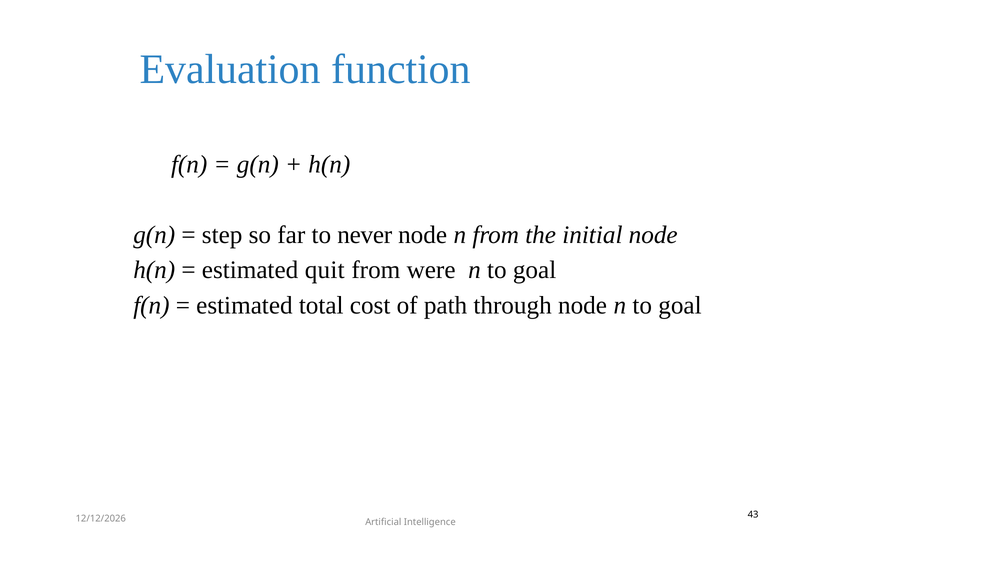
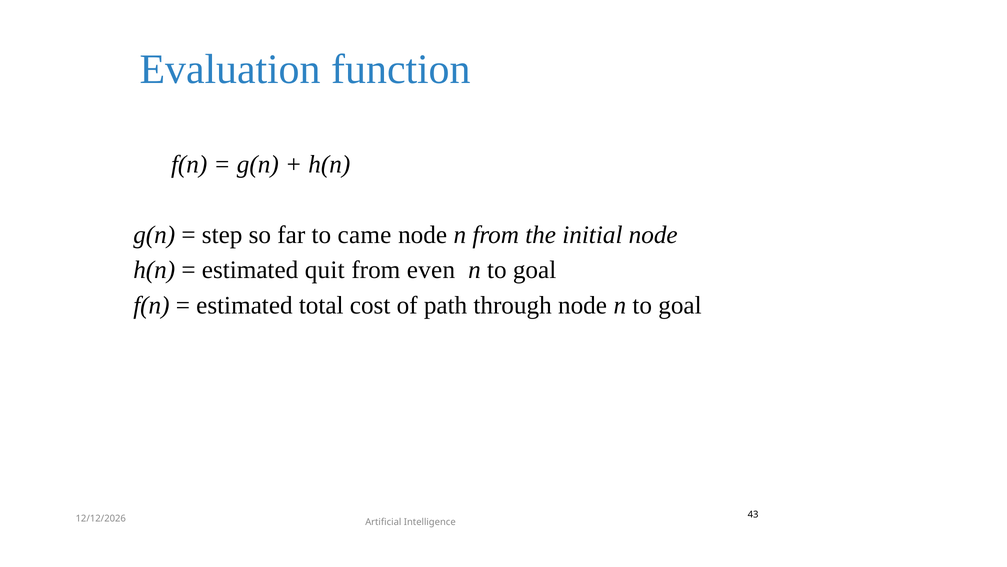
never: never -> came
were: were -> even
